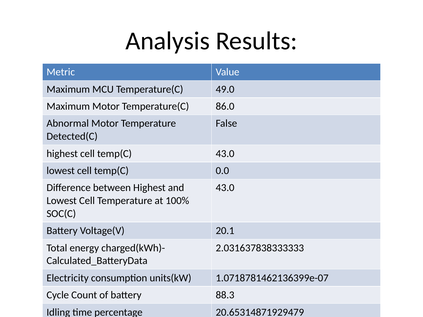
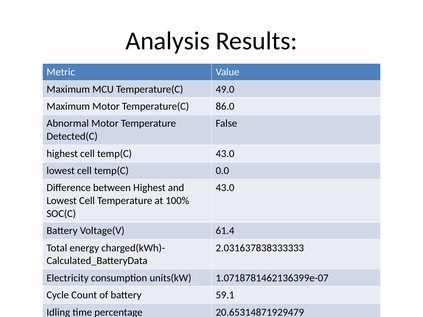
20.1: 20.1 -> 61.4
88.3: 88.3 -> 59.1
